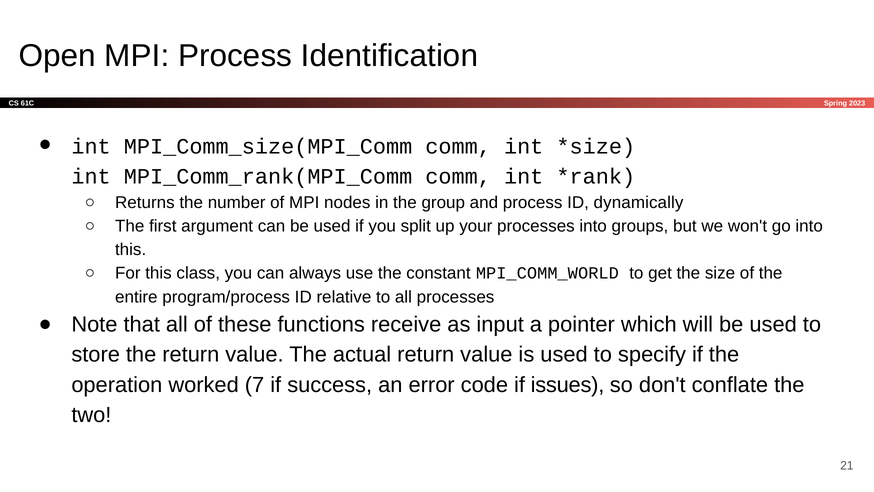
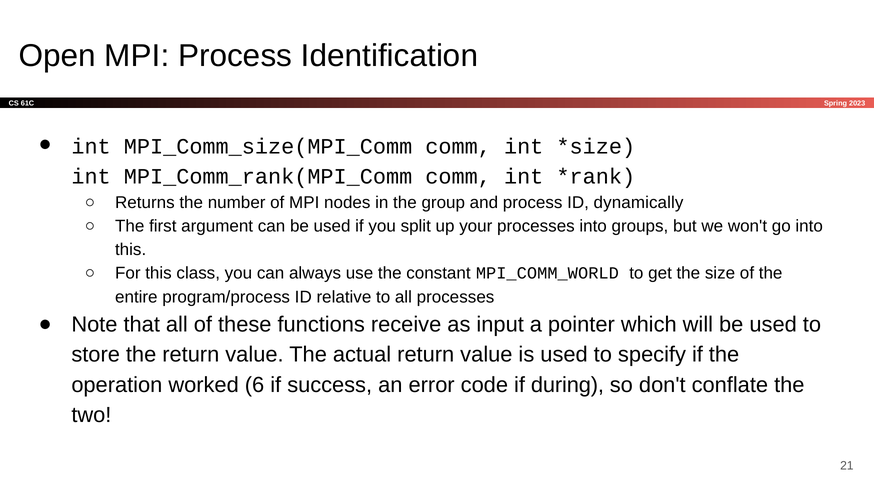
7: 7 -> 6
issues: issues -> during
